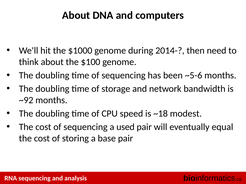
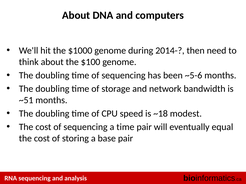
~92: ~92 -> ~51
a used: used -> time
